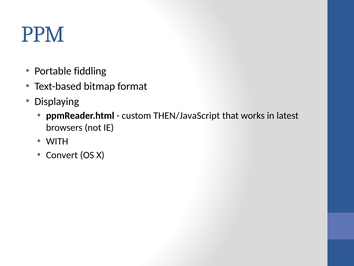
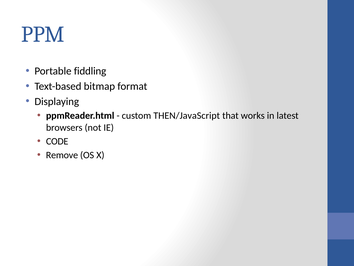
WITH: WITH -> CODE
Convert: Convert -> Remove
